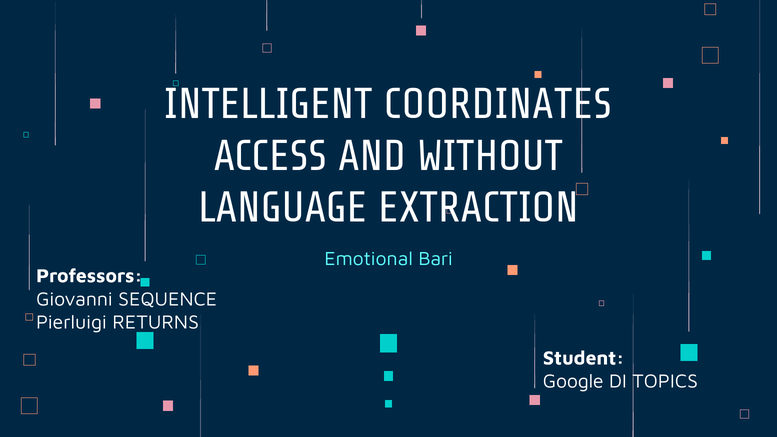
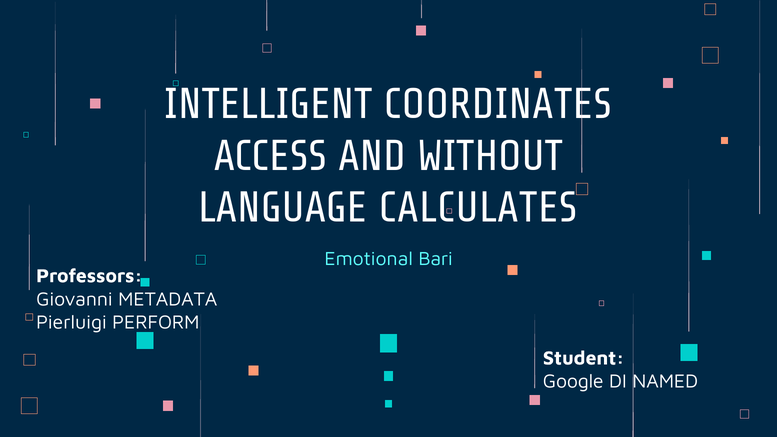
EXTRACTION: EXTRACTION -> CALCULATES
SEQUENCE: SEQUENCE -> METADATA
RETURNS: RETURNS -> PERFORM
TOPICS: TOPICS -> NAMED
